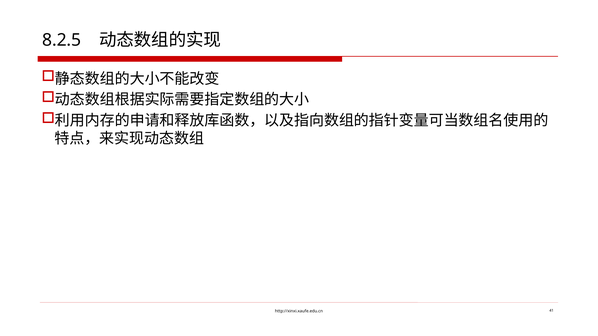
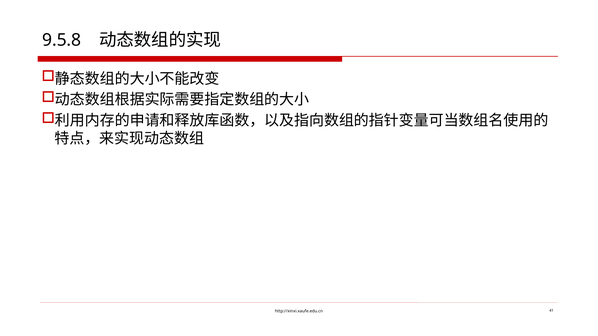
8.2.5: 8.2.5 -> 9.5.8
